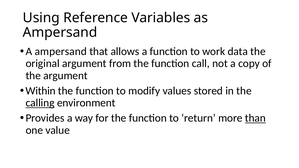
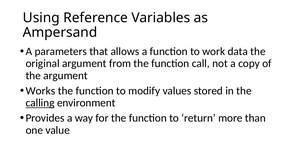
A ampersand: ampersand -> parameters
Within: Within -> Works
than underline: present -> none
